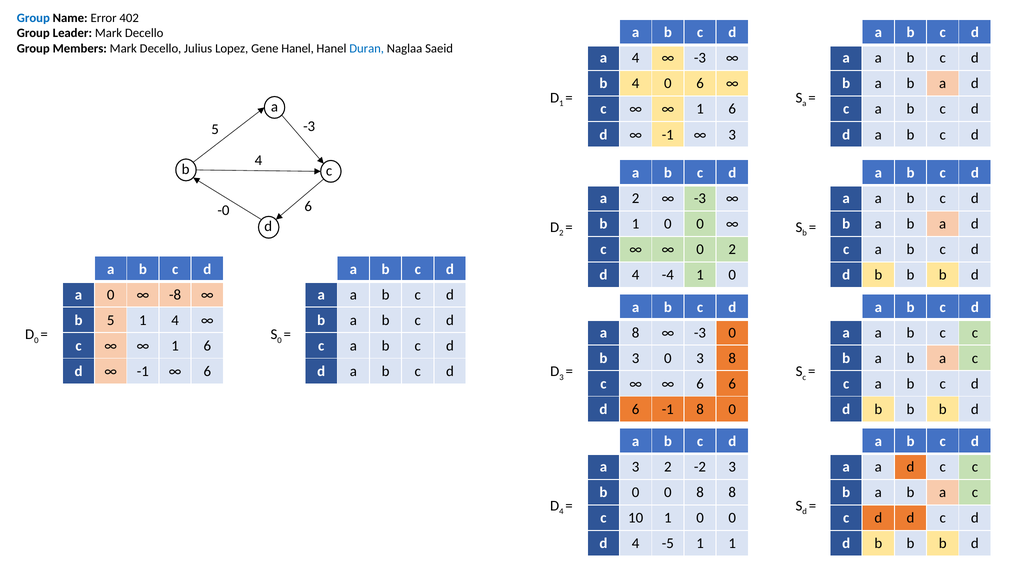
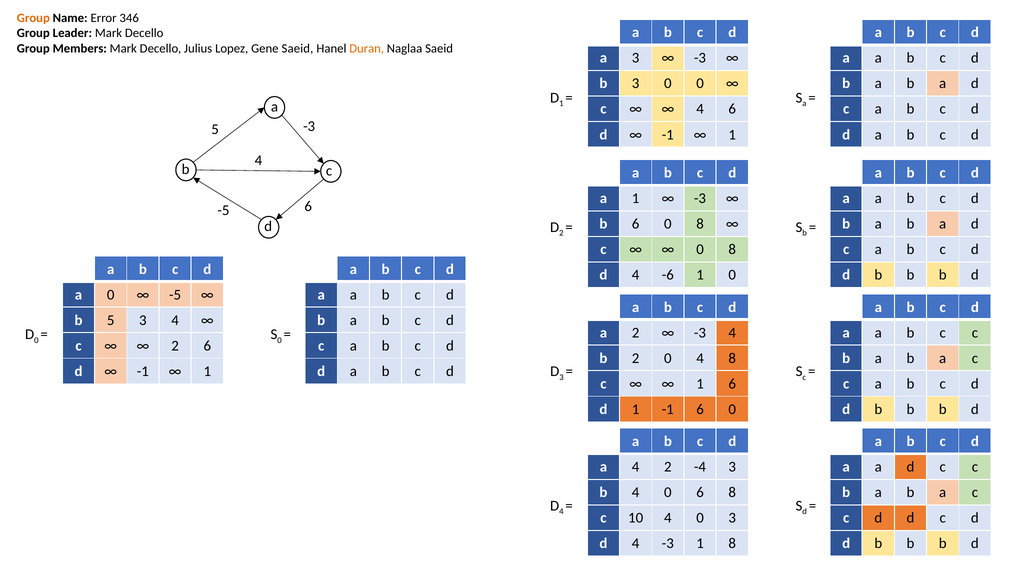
Group at (33, 18) colour: blue -> orange
402: 402 -> 346
Gene Hanel: Hanel -> Saeid
Duran colour: blue -> orange
a 4: 4 -> 3
b 4: 4 -> 3
0 6: 6 -> 0
1 at (700, 109): 1 -> 4
3 at (732, 135): 3 -> 1
a 2: 2 -> 1
-0 at (223, 210): -0 -> -5
1 at (636, 224): 1 -> 6
0 at (700, 224): 0 -> 8
2 at (732, 249): 2 -> 8
-4: -4 -> -6
-8 at (175, 295): -8 -> -5
5 1: 1 -> 3
a 8: 8 -> 2
0 at (732, 332): 0 -> 4
1 at (175, 346): 1 -> 2
b 3: 3 -> 2
0 3: 3 -> 4
6 at (207, 371): 6 -> 1
6 at (700, 384): 6 -> 1
6 at (636, 409): 6 -> 1
-1 8: 8 -> 6
a 3: 3 -> 4
-2: -2 -> -4
b 0: 0 -> 4
0 8: 8 -> 6
10 1: 1 -> 4
0 at (732, 518): 0 -> 3
4 -5: -5 -> -3
1 1: 1 -> 8
